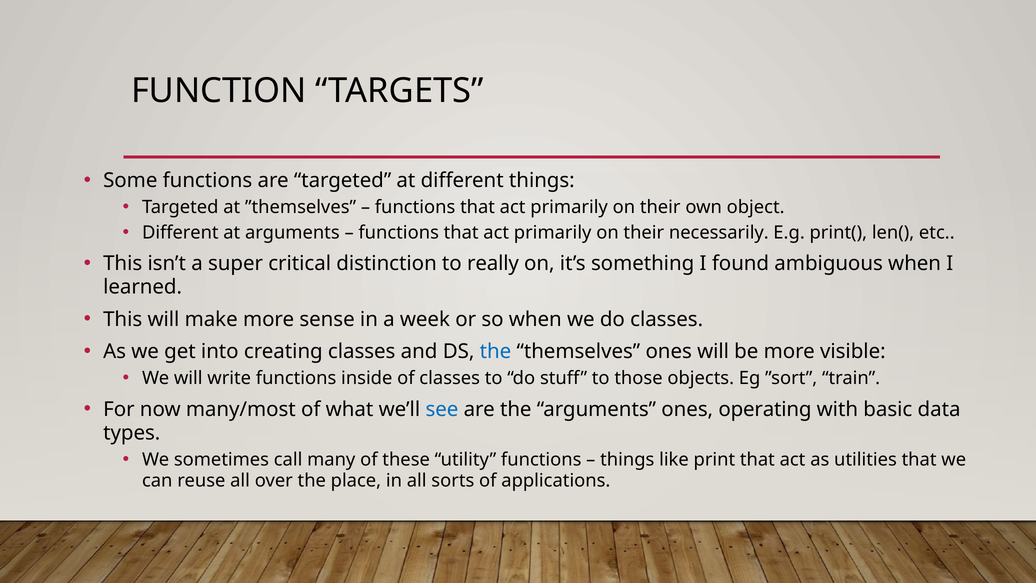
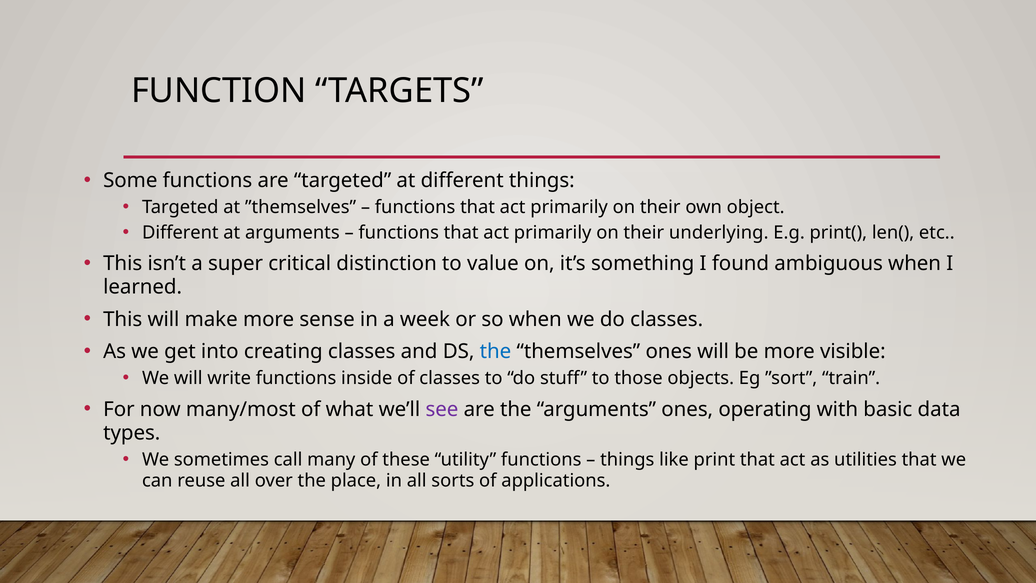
necessarily: necessarily -> underlying
really: really -> value
see colour: blue -> purple
